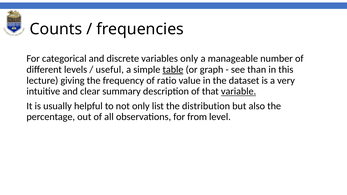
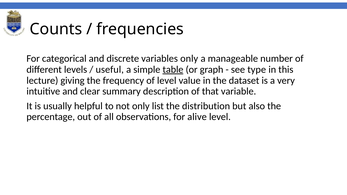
than: than -> type
of ratio: ratio -> level
variable underline: present -> none
from: from -> alive
